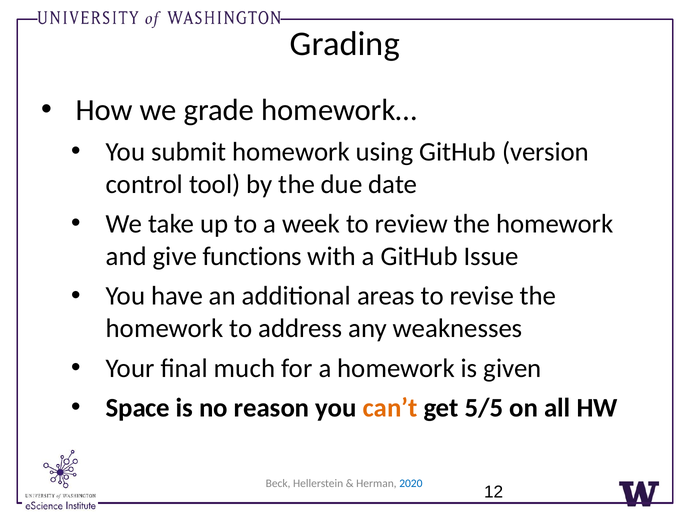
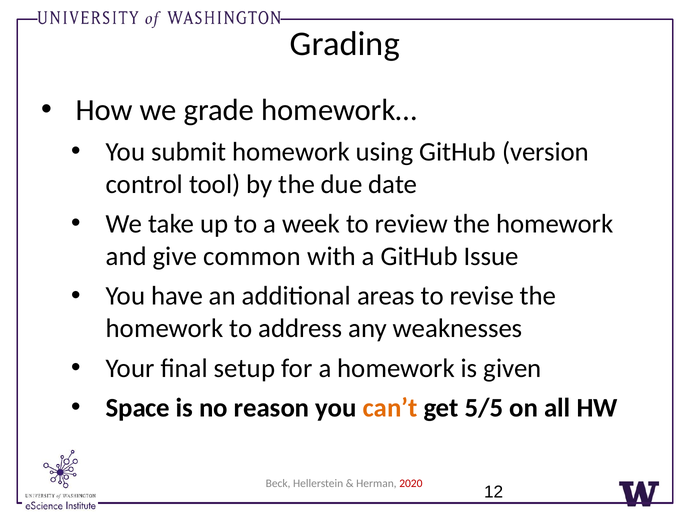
functions: functions -> common
much: much -> setup
2020 colour: blue -> red
